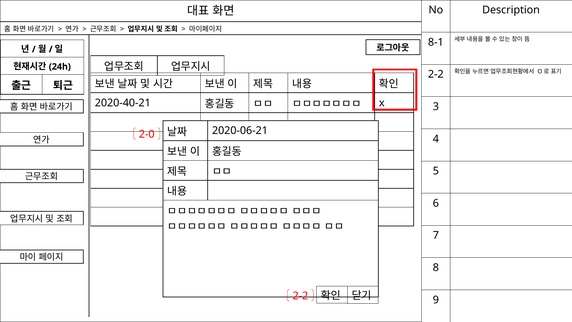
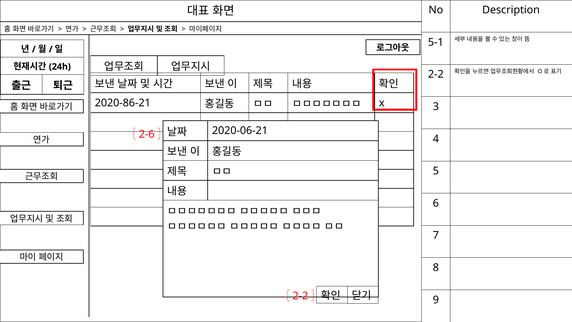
8-1: 8-1 -> 5-1
2020-40-21: 2020-40-21 -> 2020-86-21
2-0: 2-0 -> 2-6
